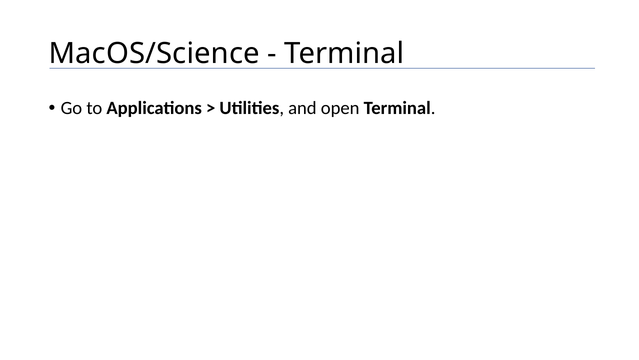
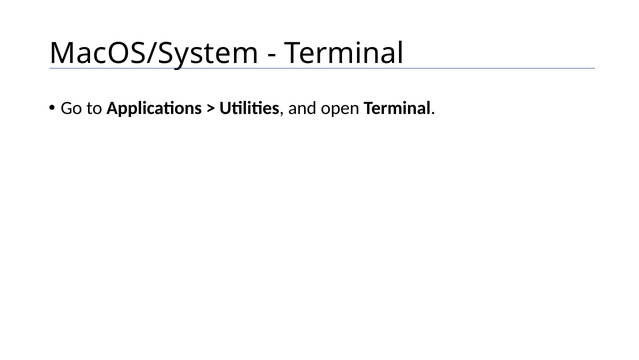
MacOS/Science: MacOS/Science -> MacOS/System
